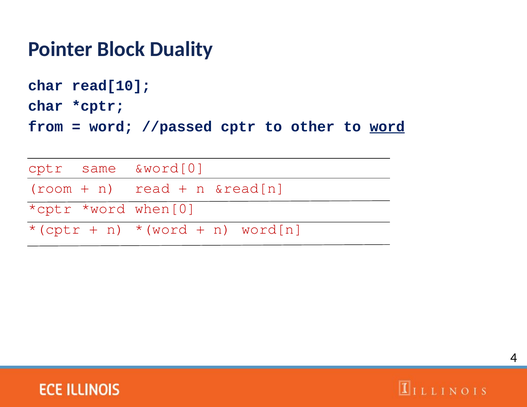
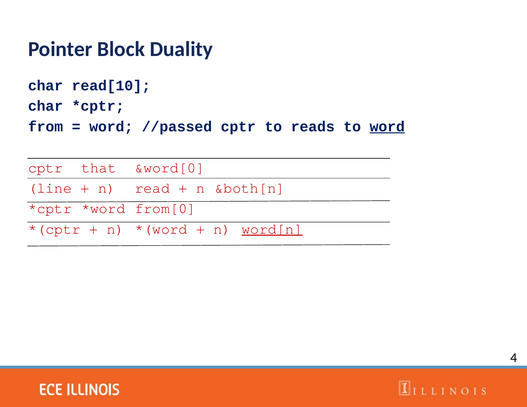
other: other -> reads
same: same -> that
room: room -> line
&read[n: &read[n -> &both[n
when[0: when[0 -> from[0
word[n underline: none -> present
